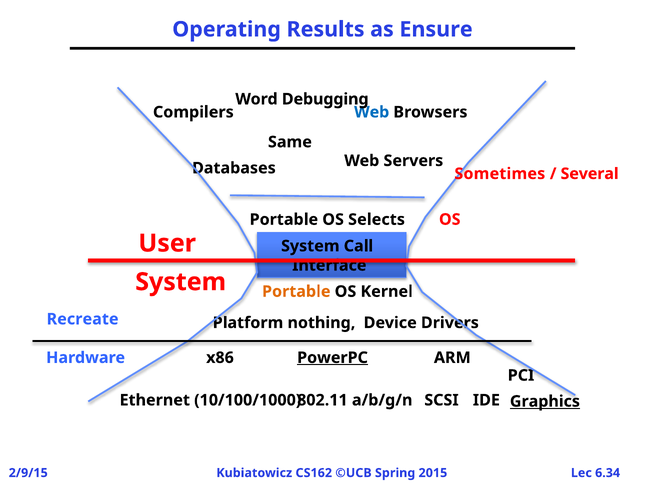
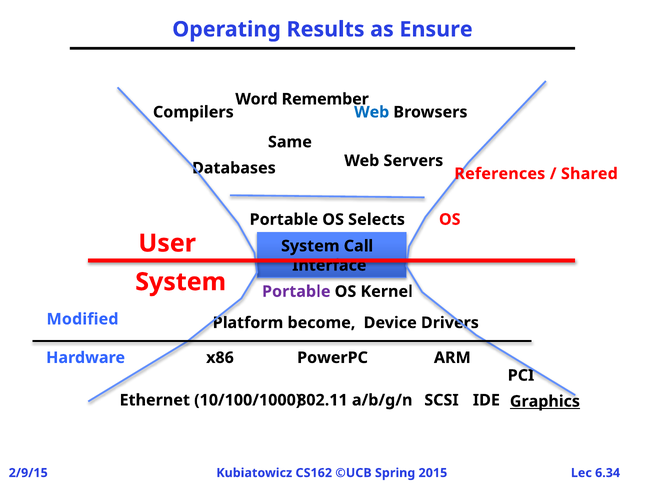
Debugging: Debugging -> Remember
Sometimes: Sometimes -> References
Several: Several -> Shared
Portable at (296, 292) colour: orange -> purple
Recreate: Recreate -> Modified
nothing: nothing -> become
PowerPC underline: present -> none
